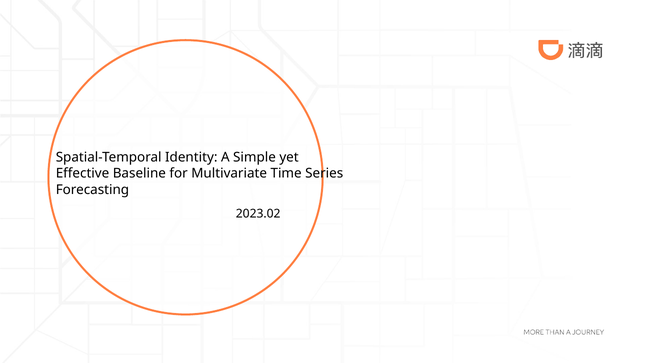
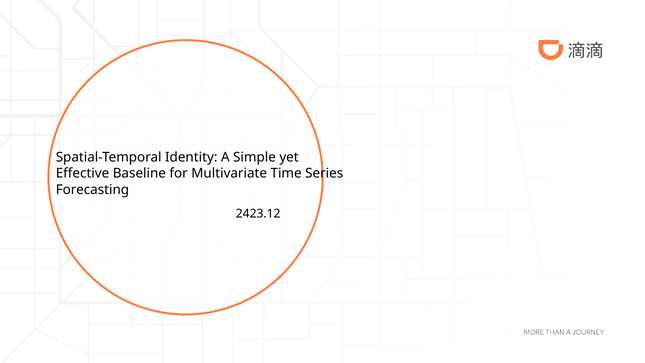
2023.02: 2023.02 -> 2423.12
